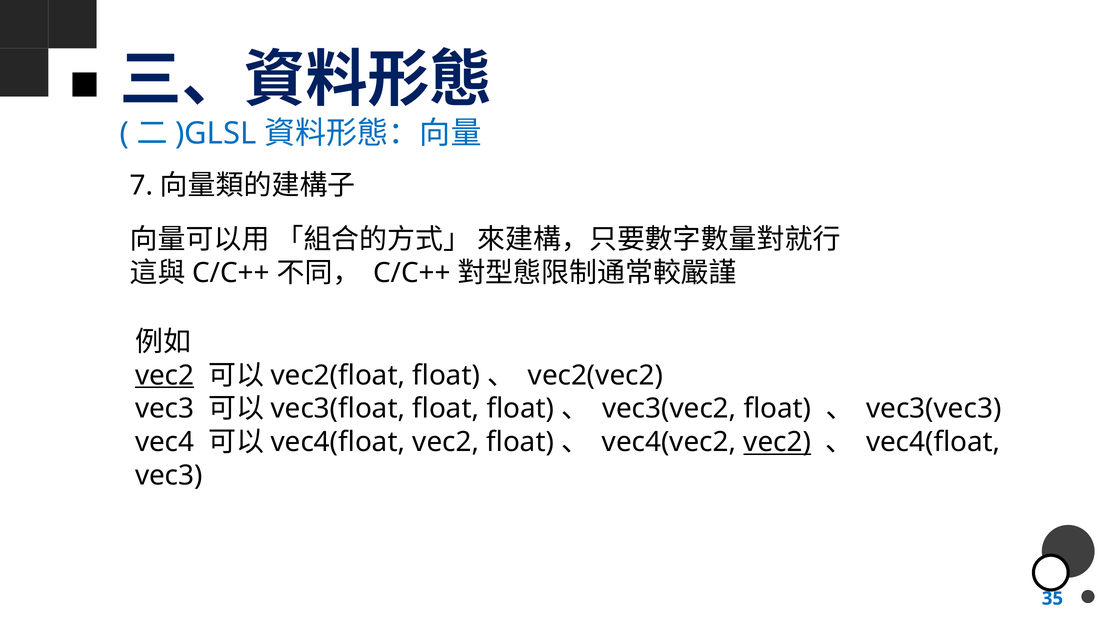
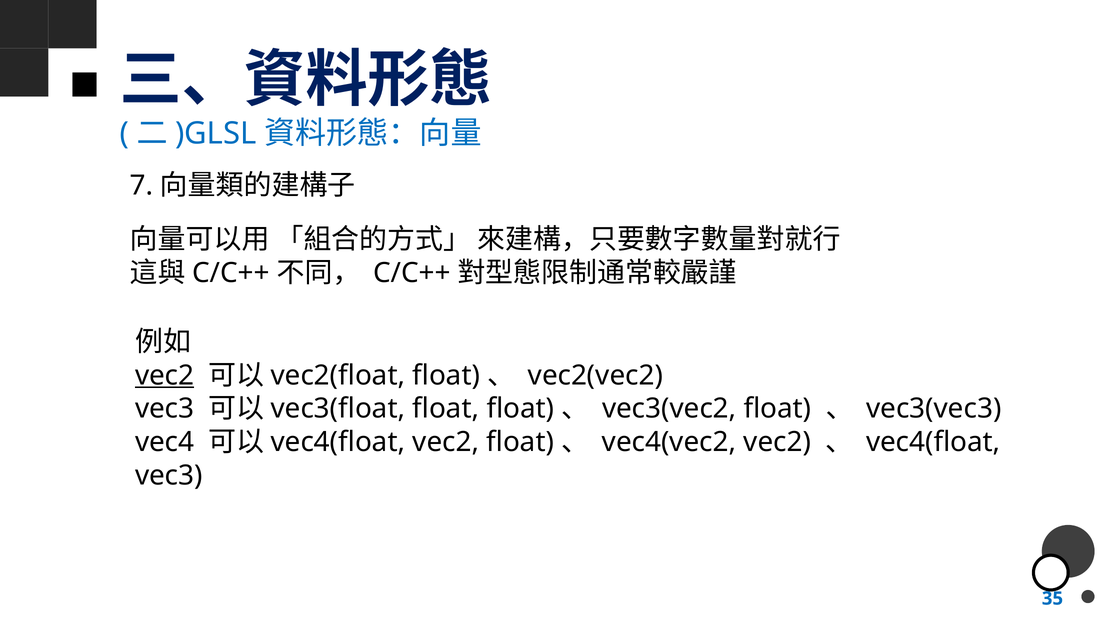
vec2 at (777, 443) underline: present -> none
